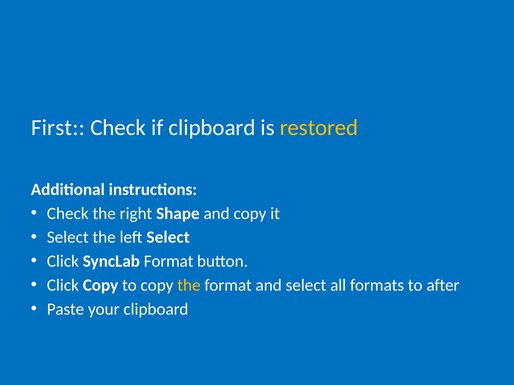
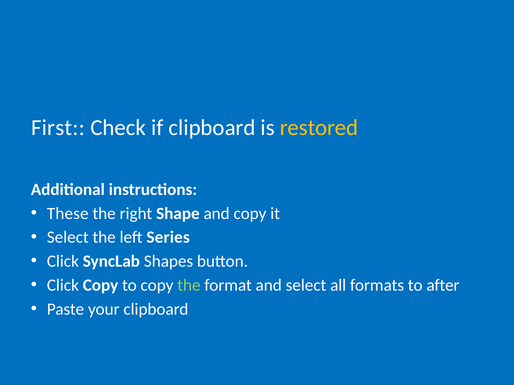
Check at (68, 214): Check -> These
left Select: Select -> Series
SyncLab Format: Format -> Shapes
the at (189, 286) colour: yellow -> light green
